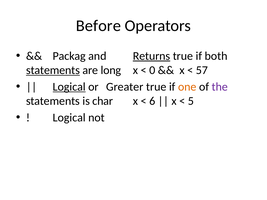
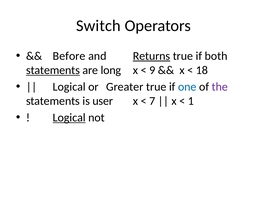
Before: Before -> Switch
Packag: Packag -> Before
0: 0 -> 9
57: 57 -> 18
Logical at (69, 87) underline: present -> none
one colour: orange -> blue
char: char -> user
6: 6 -> 7
5: 5 -> 1
Logical at (69, 118) underline: none -> present
